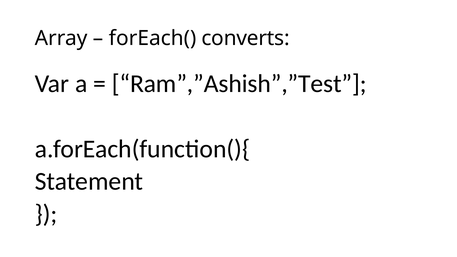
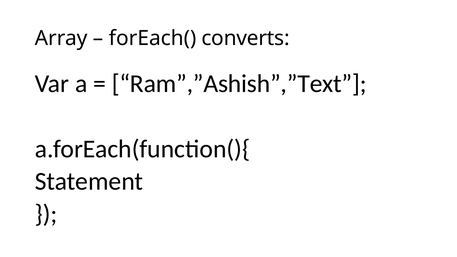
Ram”,”Ashish”,”Test: Ram”,”Ashish”,”Test -> Ram”,”Ashish”,”Text
